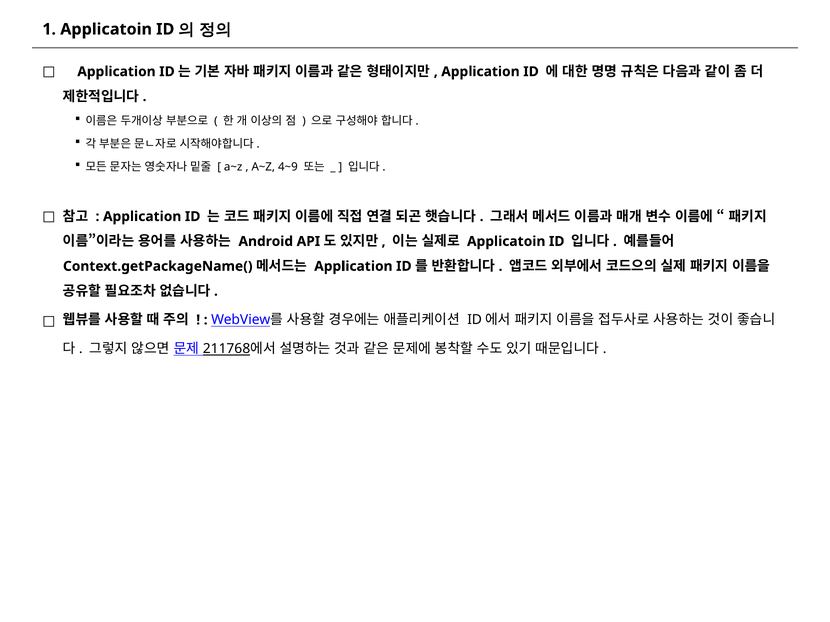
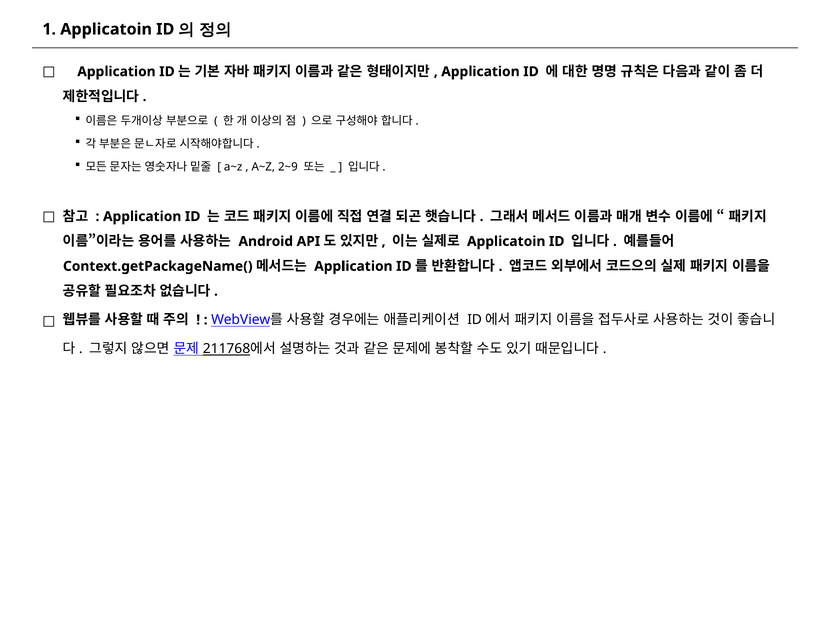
4~9: 4~9 -> 2~9
